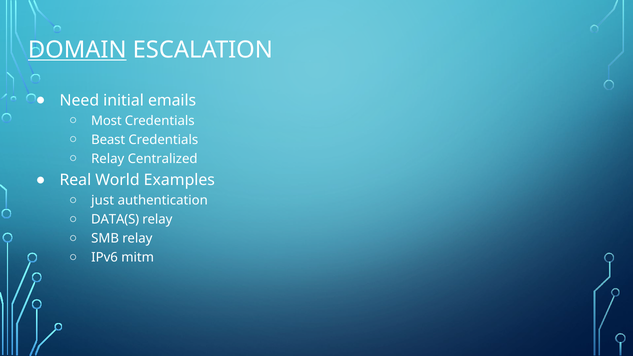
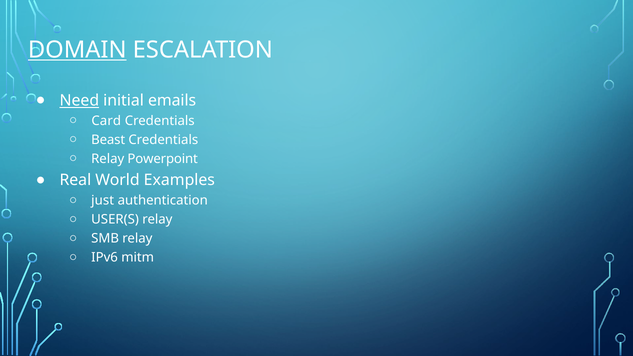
Need underline: none -> present
Most: Most -> Card
Centralized: Centralized -> Powerpoint
DATA(S: DATA(S -> USER(S
